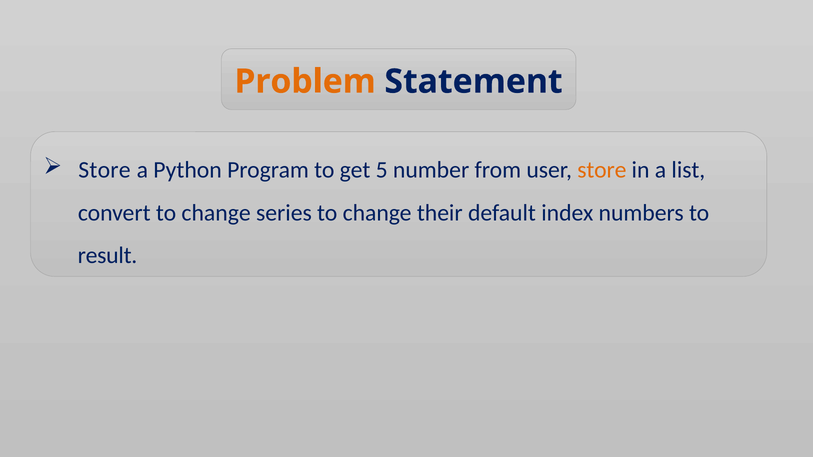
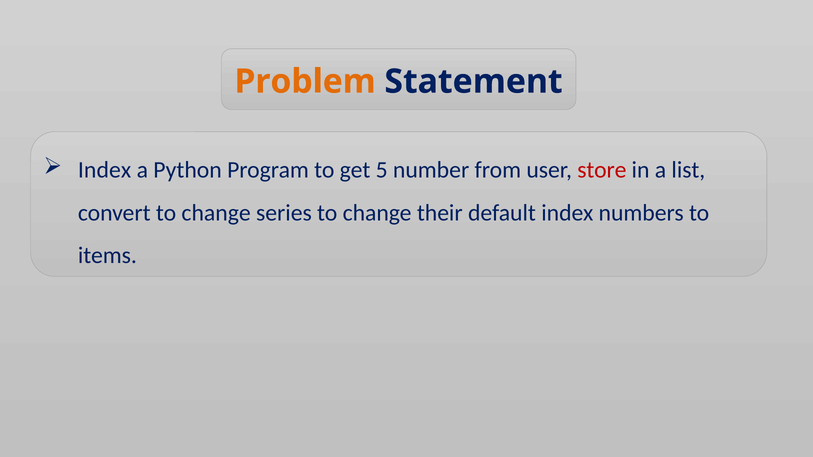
Store at (104, 170): Store -> Index
store at (602, 170) colour: orange -> red
result: result -> items
